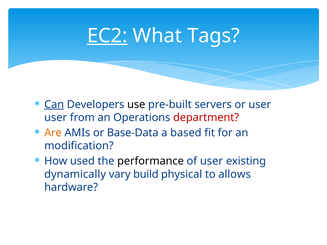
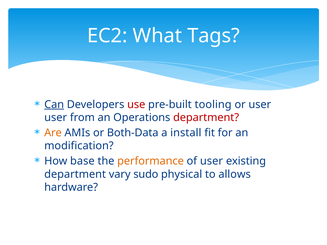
EC2 underline: present -> none
use colour: black -> red
servers: servers -> tooling
Base-Data: Base-Data -> Both-Data
based: based -> install
used: used -> base
performance colour: black -> orange
dynamically at (75, 174): dynamically -> department
build: build -> sudo
